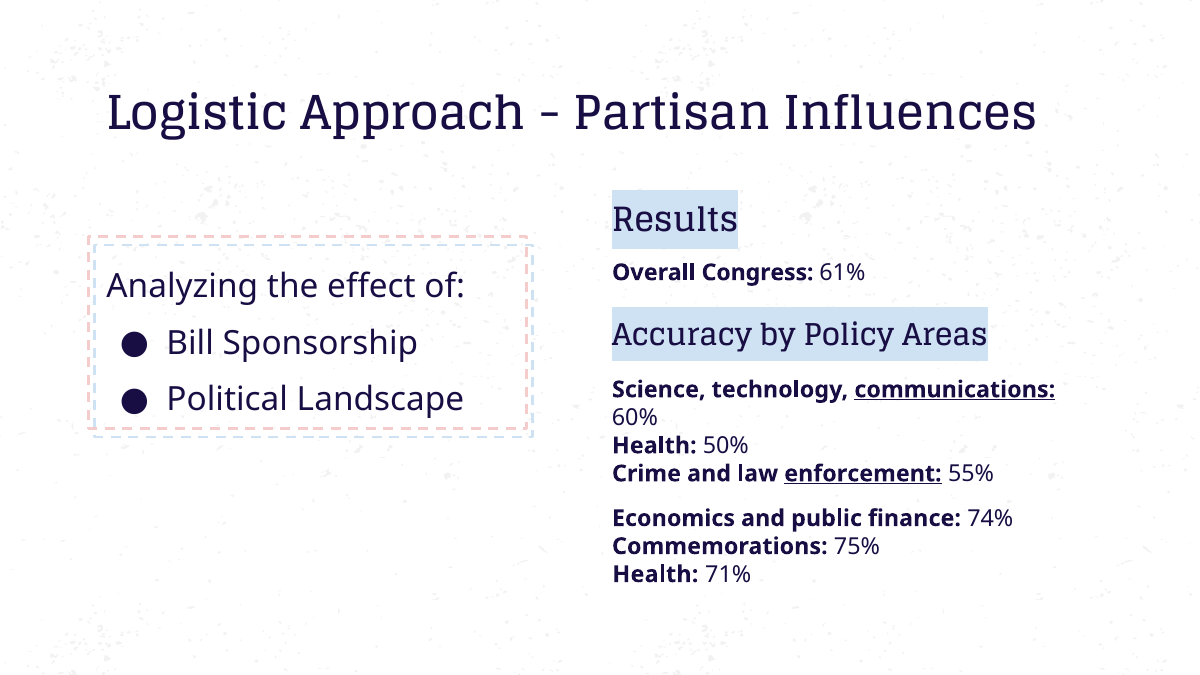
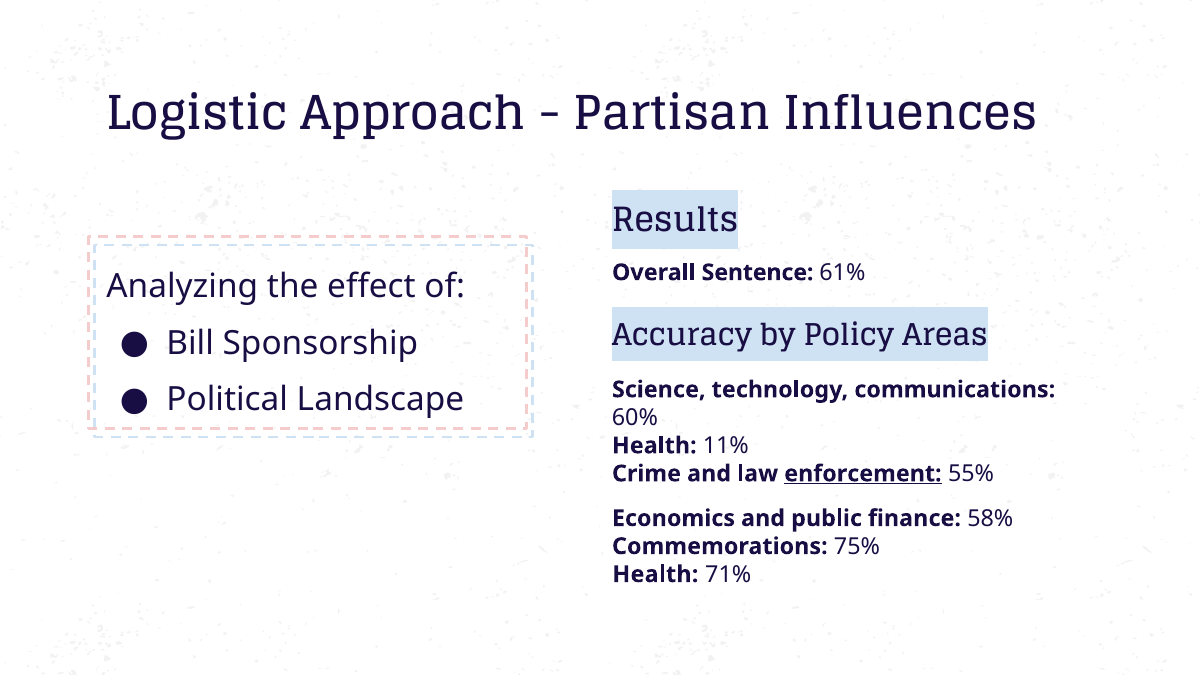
Congress: Congress -> Sentence
communications underline: present -> none
50%: 50% -> 11%
74%: 74% -> 58%
